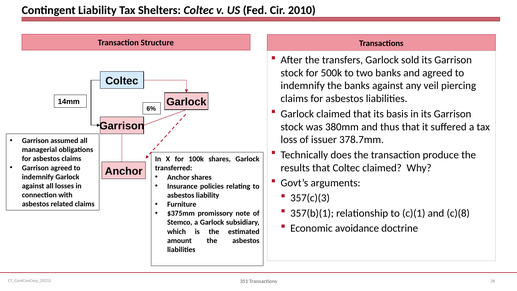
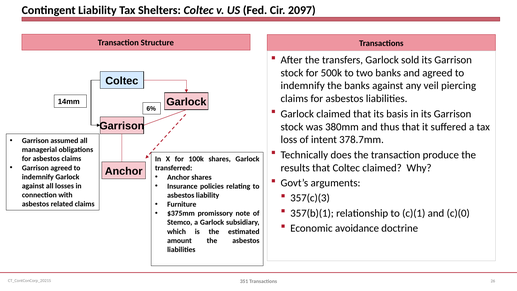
2010: 2010 -> 2097
issuer: issuer -> intent
c)(8: c)(8 -> c)(0
